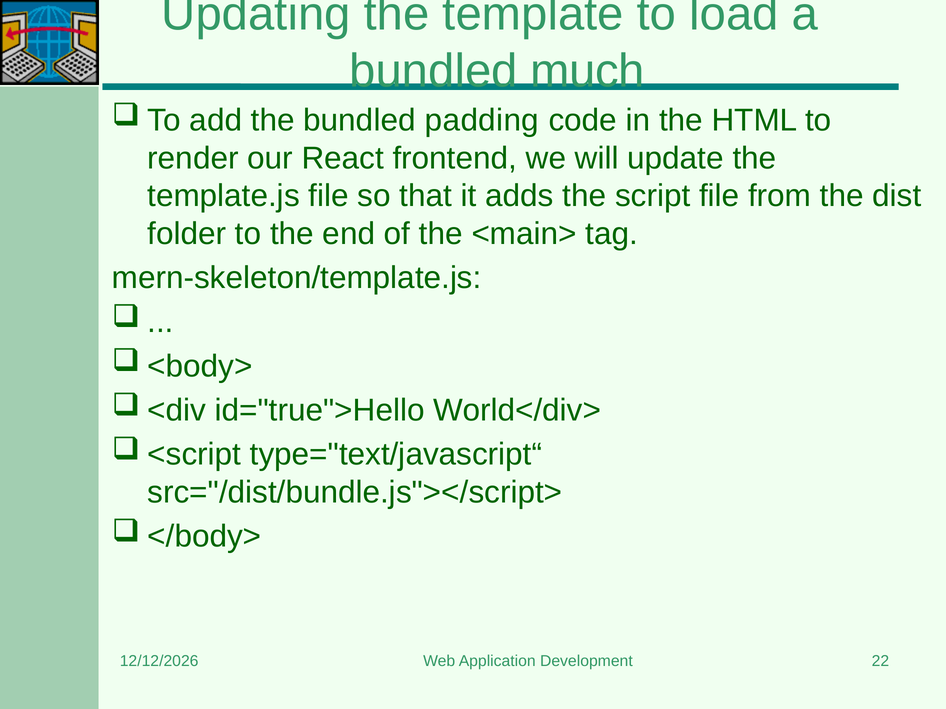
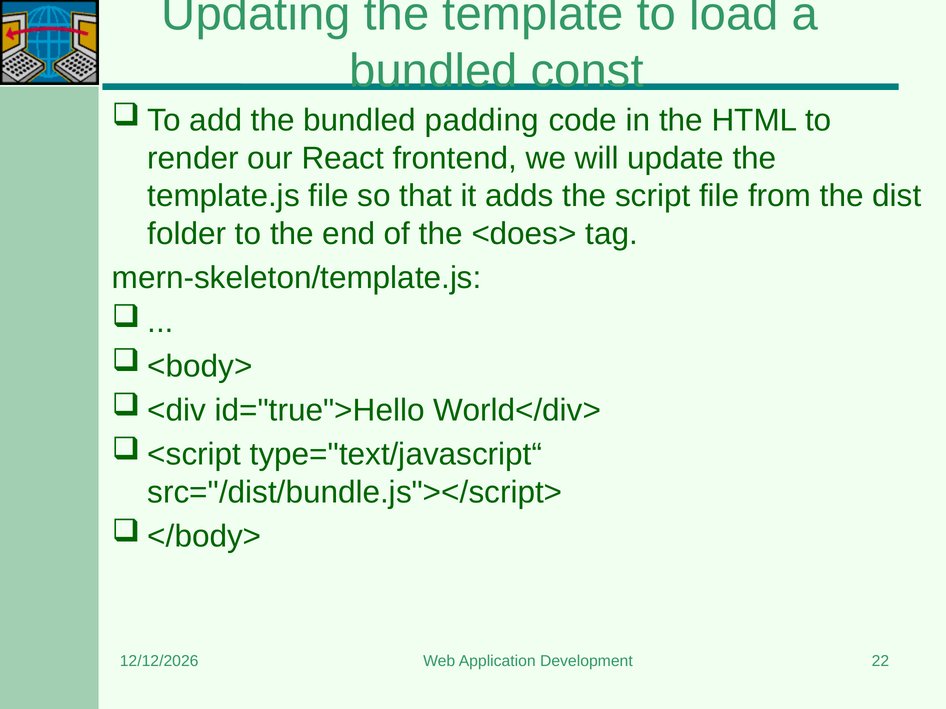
much: much -> const
<main>: <main> -> <does>
